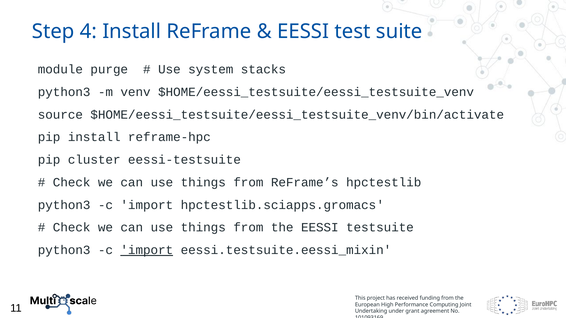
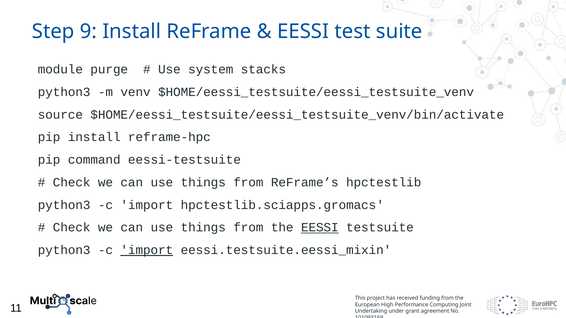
4: 4 -> 9
cluster: cluster -> command
EESSI at (320, 228) underline: none -> present
